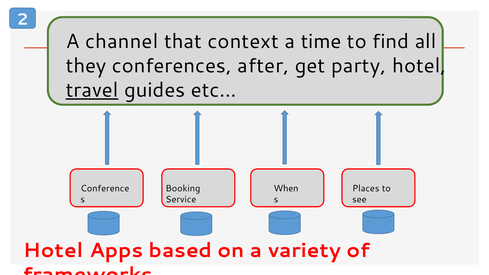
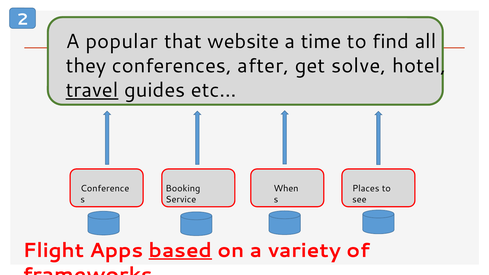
channel: channel -> popular
context: context -> website
party: party -> solve
Hotel at (53, 250): Hotel -> Flight
based underline: none -> present
